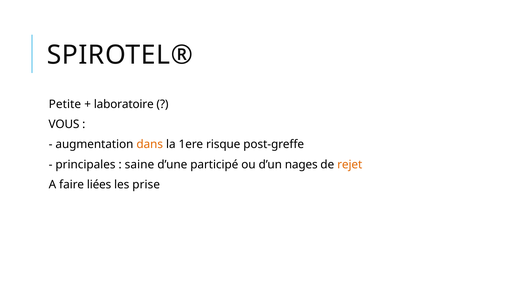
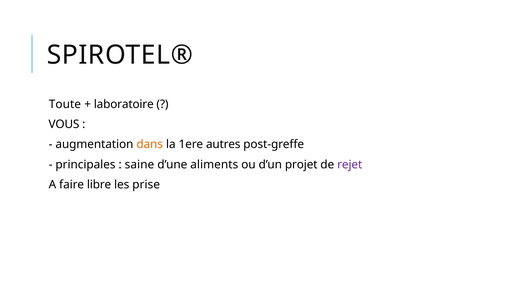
Petite: Petite -> Toute
risque: risque -> autres
participé: participé -> aliments
nages: nages -> projet
rejet colour: orange -> purple
liées: liées -> libre
